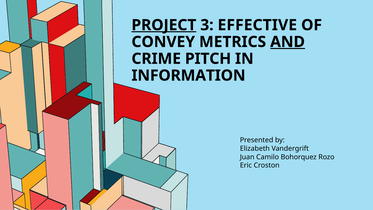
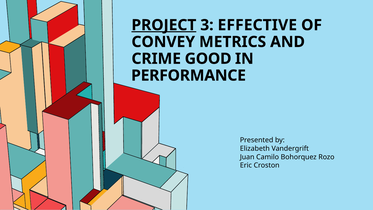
AND underline: present -> none
PITCH: PITCH -> GOOD
INFORMATION: INFORMATION -> PERFORMANCE
